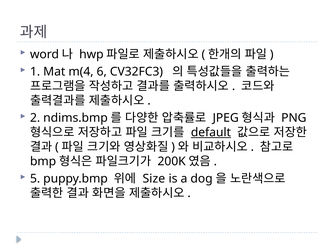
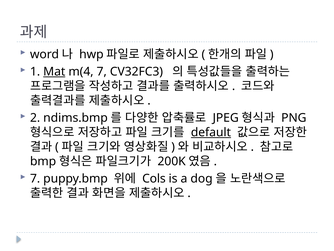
Mat underline: none -> present
m(4 6: 6 -> 7
5 at (35, 178): 5 -> 7
Size: Size -> Cols
